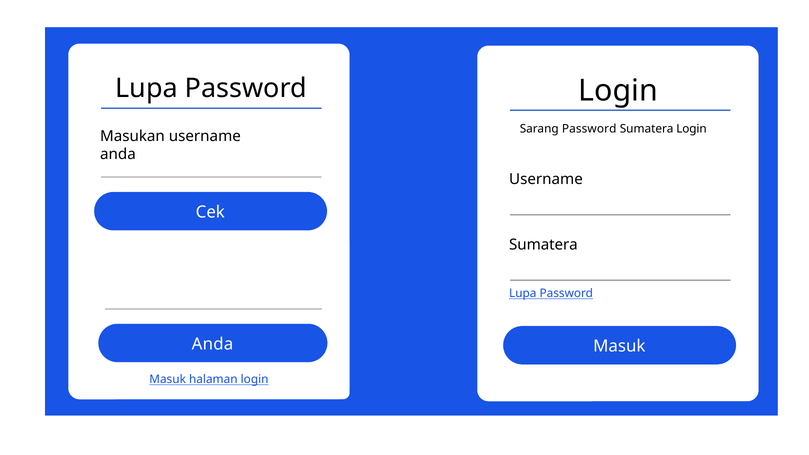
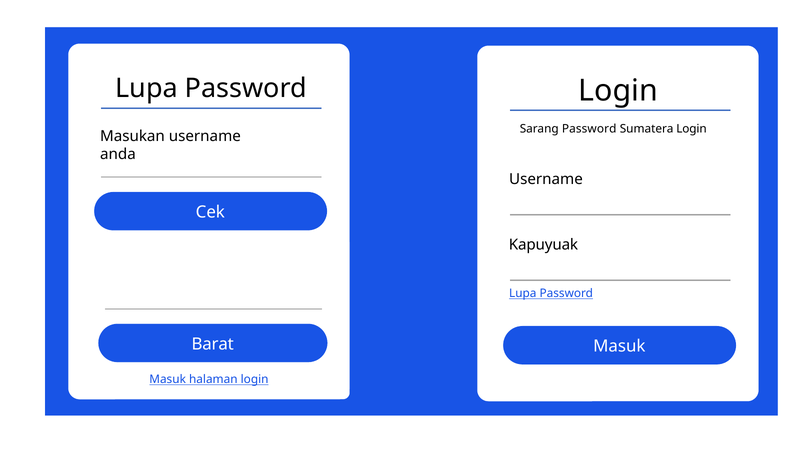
Sumatera at (543, 245): Sumatera -> Kapuyuak
Anda at (212, 344): Anda -> Barat
